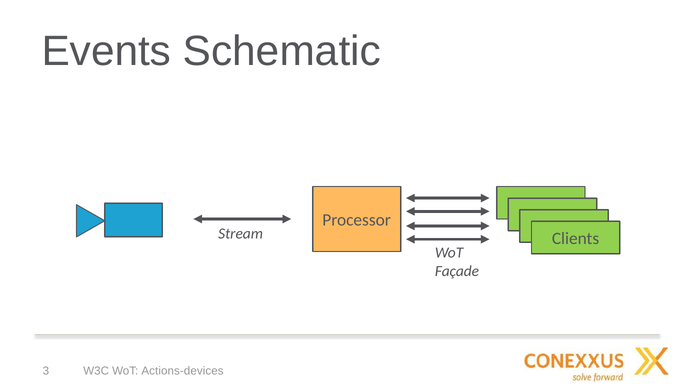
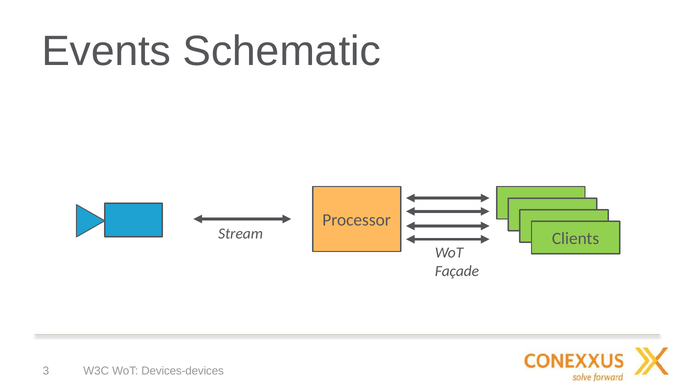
Actions-devices: Actions-devices -> Devices-devices
